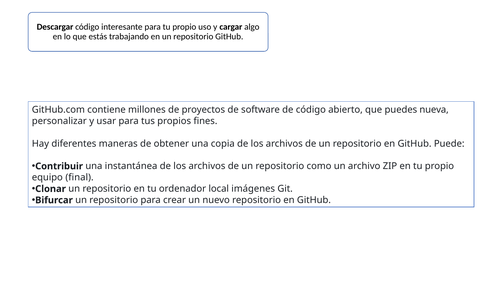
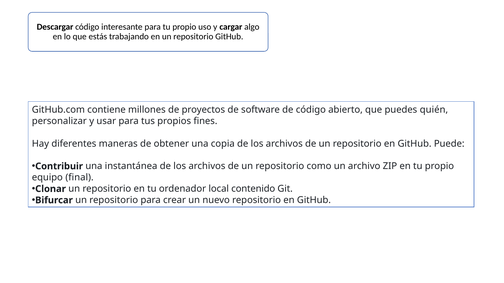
nueva: nueva -> quién
imágenes: imágenes -> contenido
